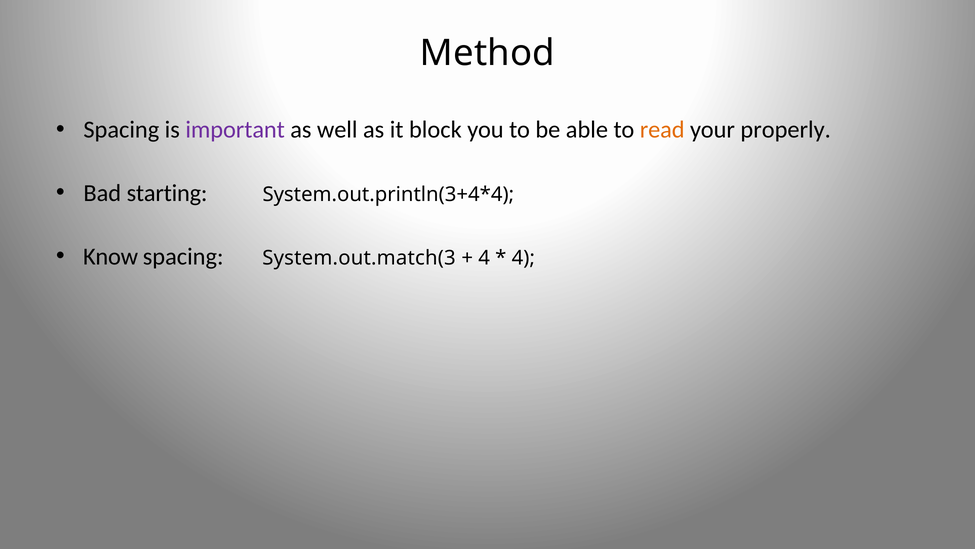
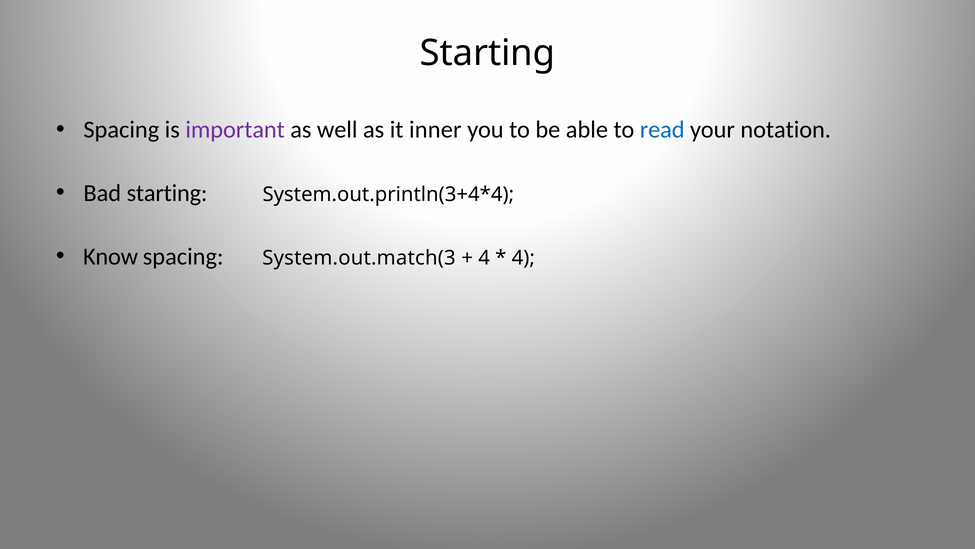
Method at (487, 53): Method -> Starting
block: block -> inner
read colour: orange -> blue
properly: properly -> notation
